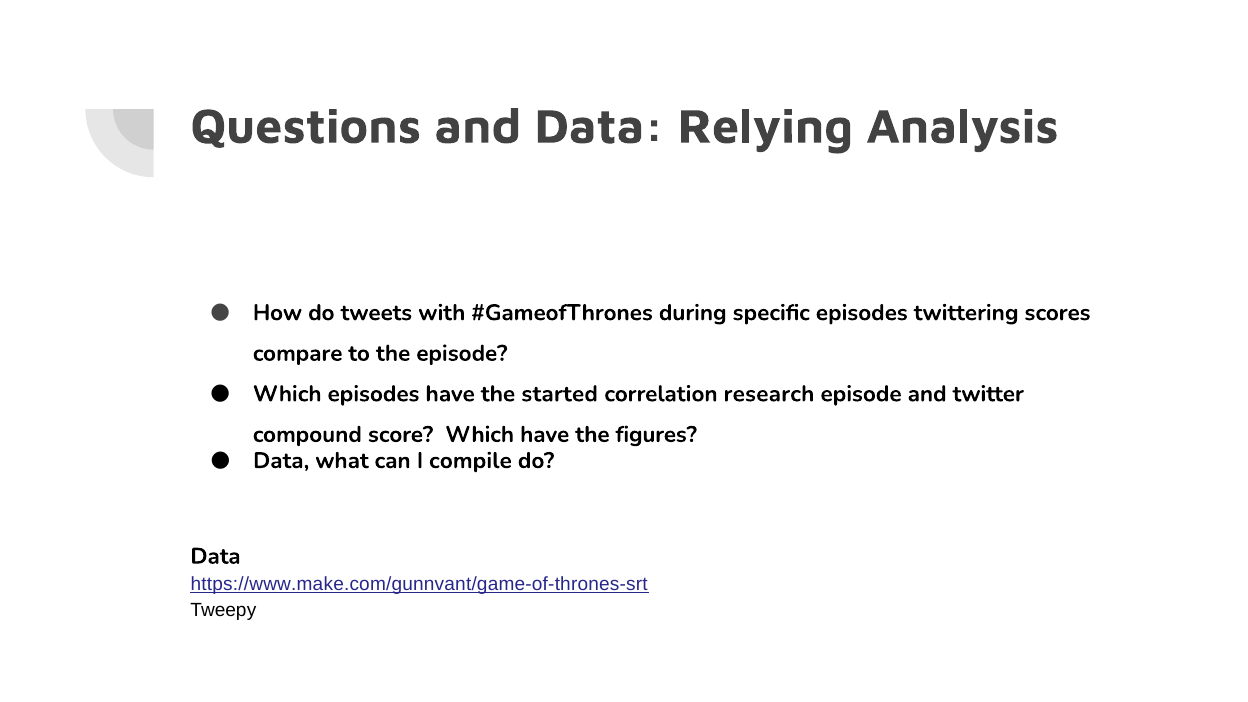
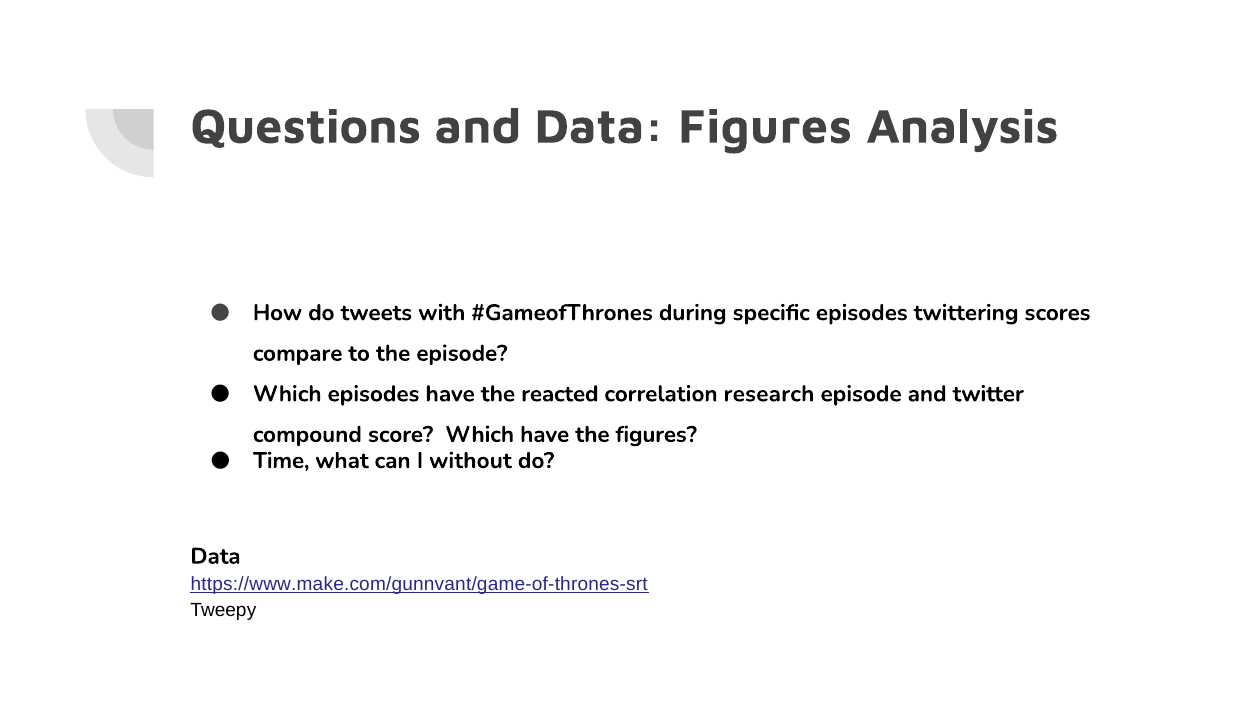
Data Relying: Relying -> Figures
started: started -> reacted
Data at (281, 461): Data -> Time
compile: compile -> without
